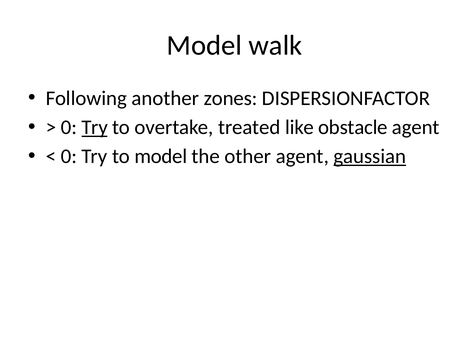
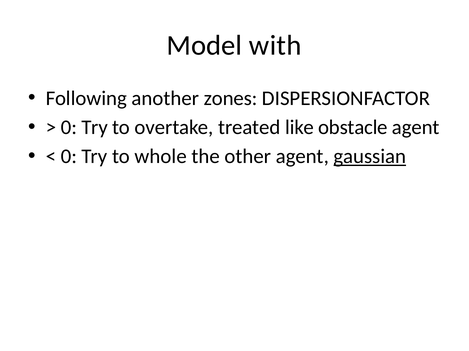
walk: walk -> with
Try at (95, 128) underline: present -> none
to model: model -> whole
